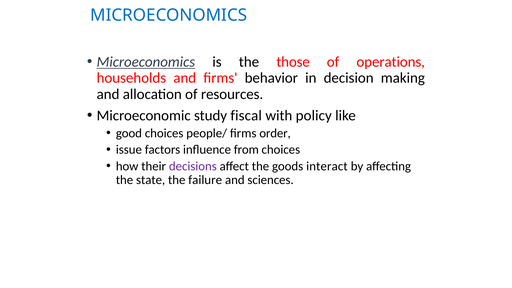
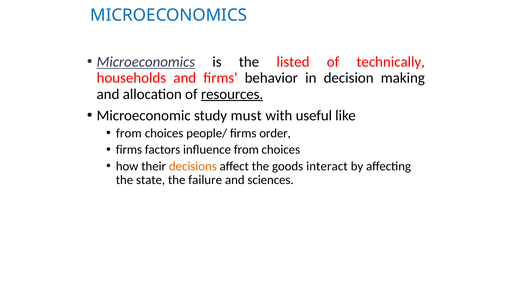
those: those -> listed
operations: operations -> technically
resources underline: none -> present
fiscal: fiscal -> must
policy: policy -> useful
good at (129, 133): good -> from
issue at (129, 150): issue -> firms
decisions colour: purple -> orange
